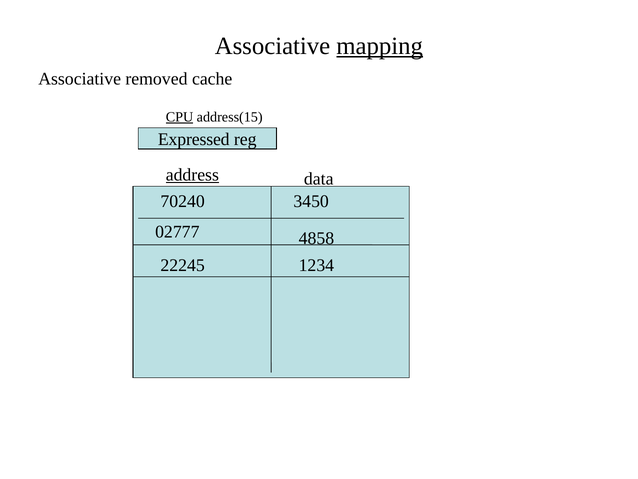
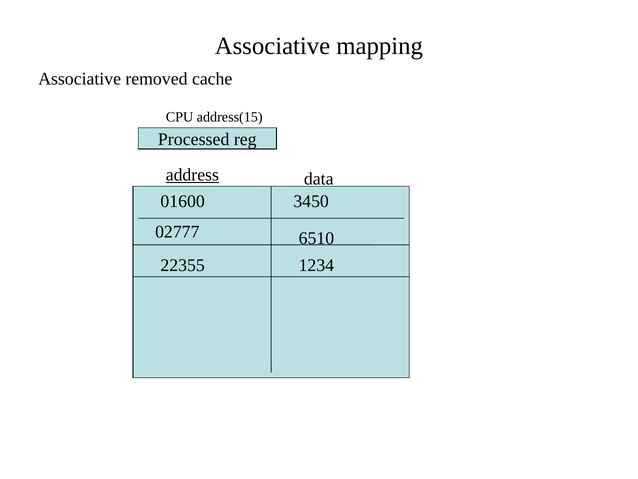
mapping underline: present -> none
CPU underline: present -> none
Expressed: Expressed -> Processed
70240: 70240 -> 01600
4858: 4858 -> 6510
22245: 22245 -> 22355
